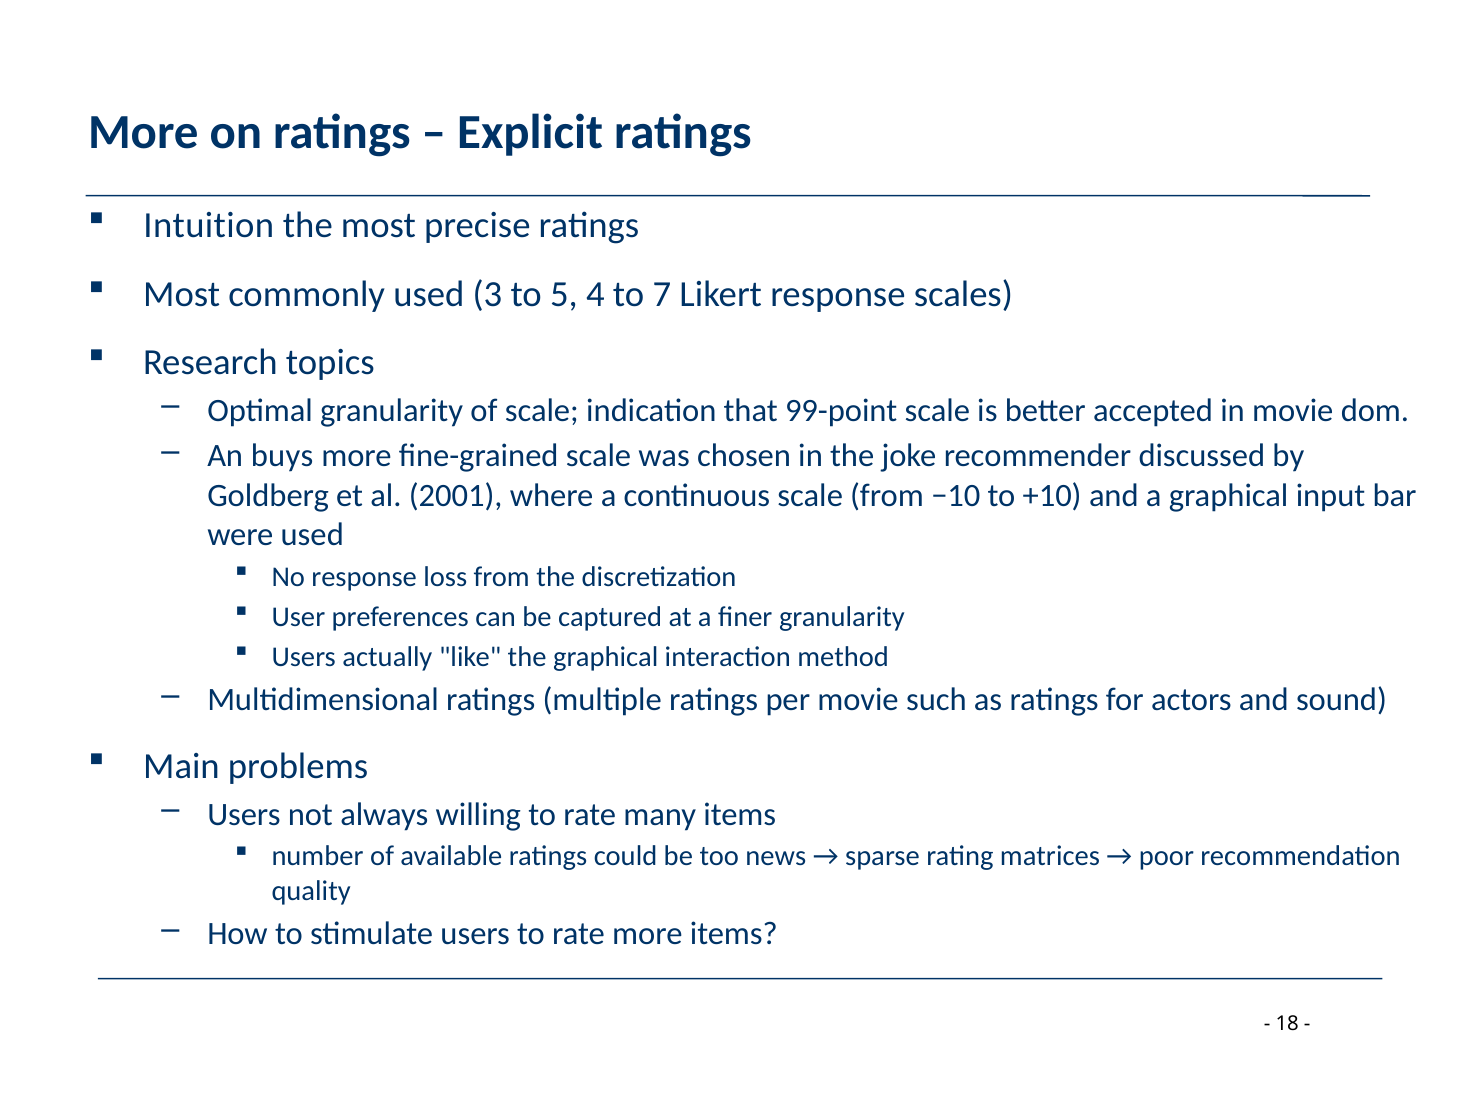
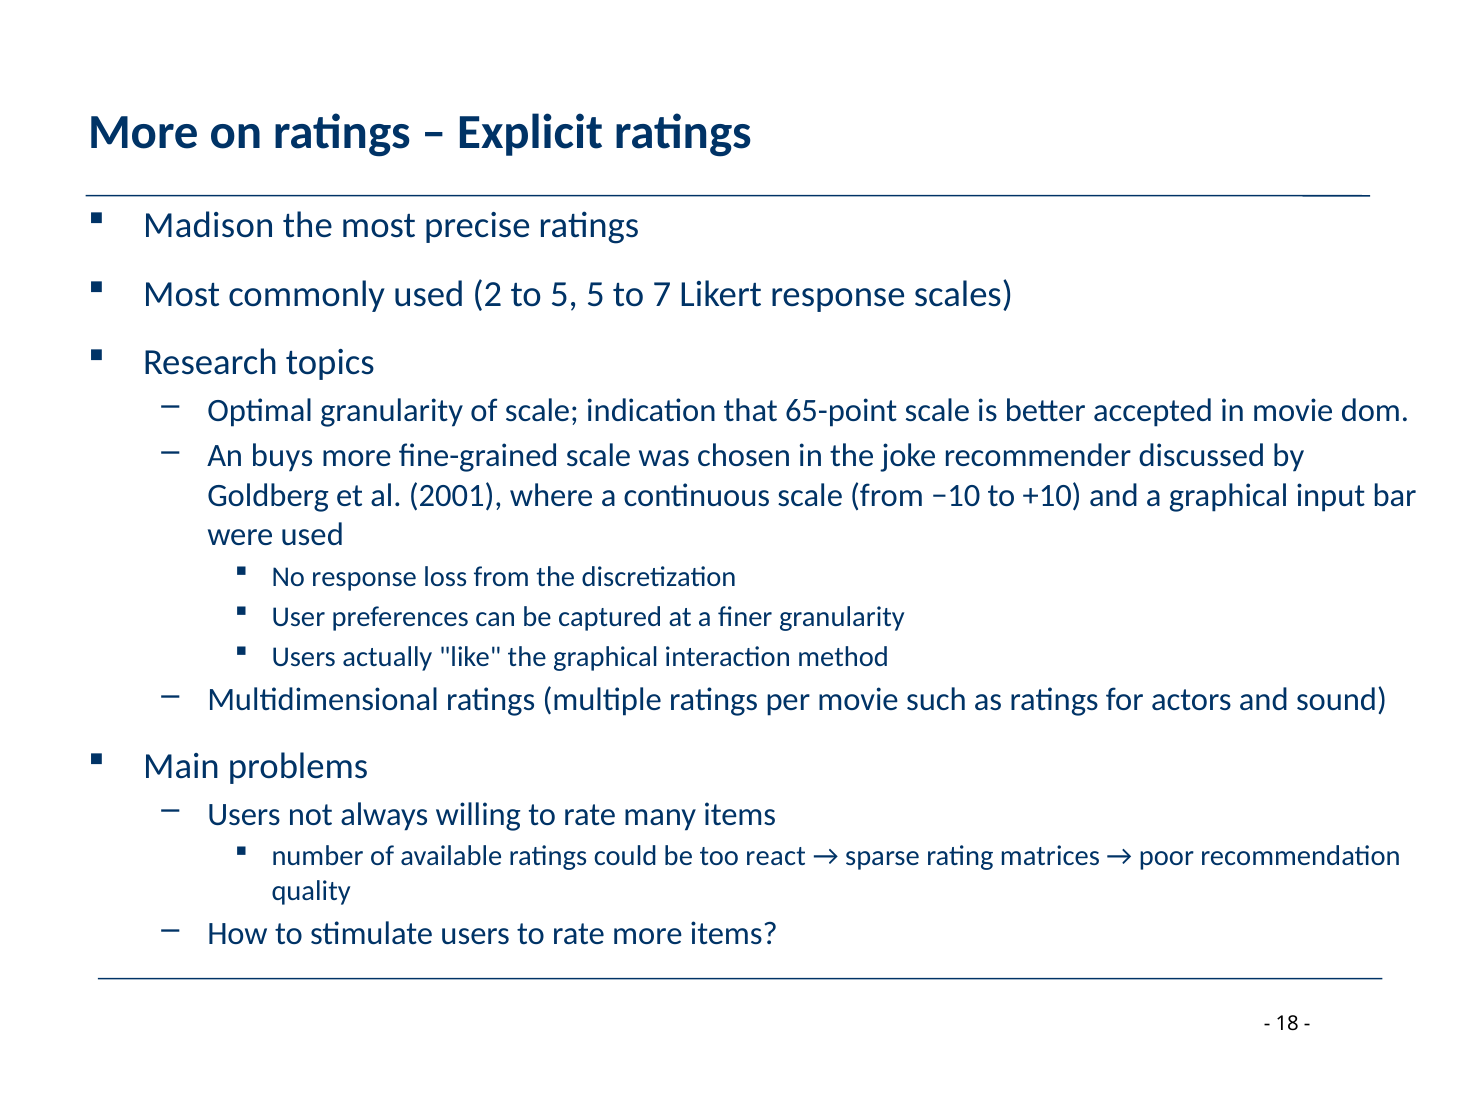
Intuition: Intuition -> Madison
3: 3 -> 2
5 4: 4 -> 5
99-point: 99-point -> 65-point
news: news -> react
